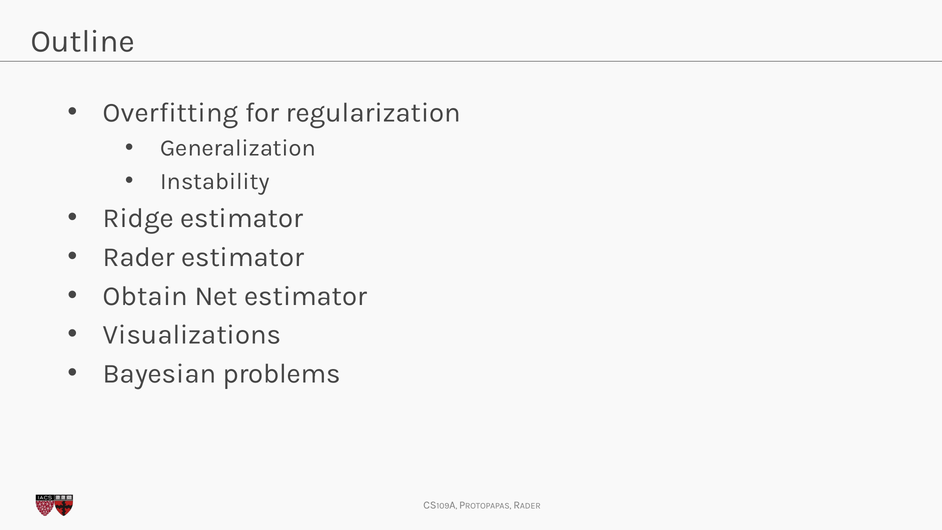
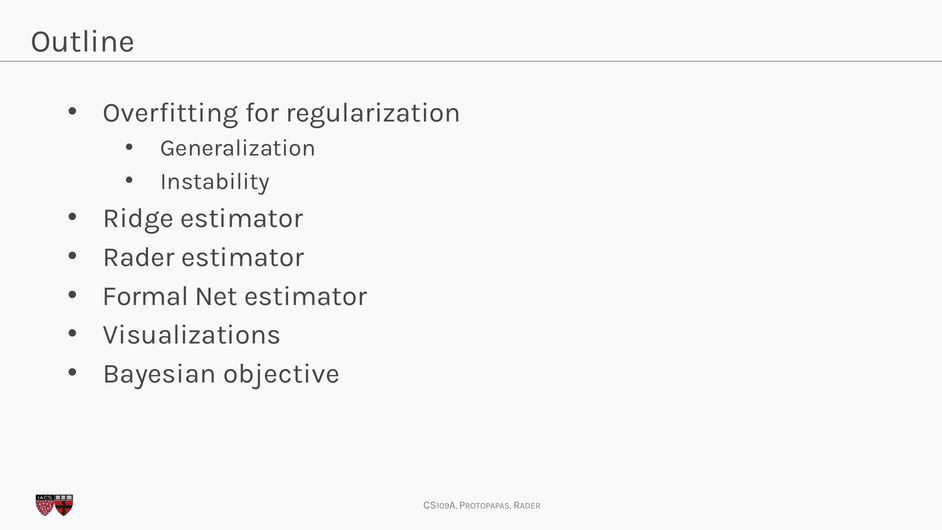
Obtain: Obtain -> Formal
problems: problems -> objective
